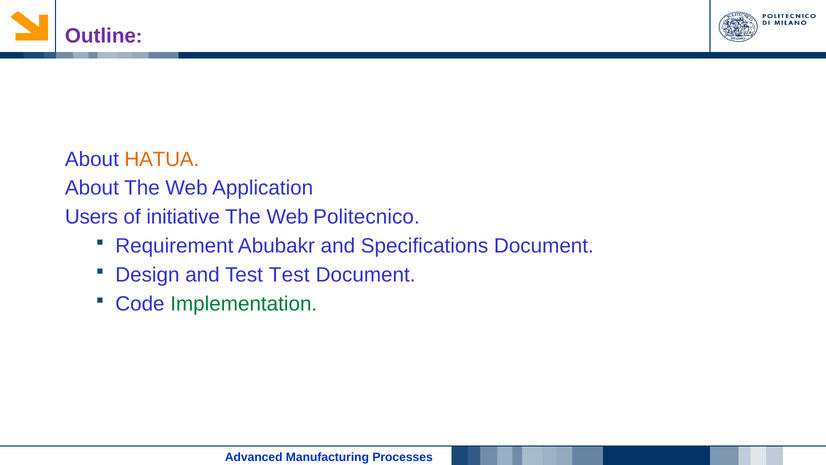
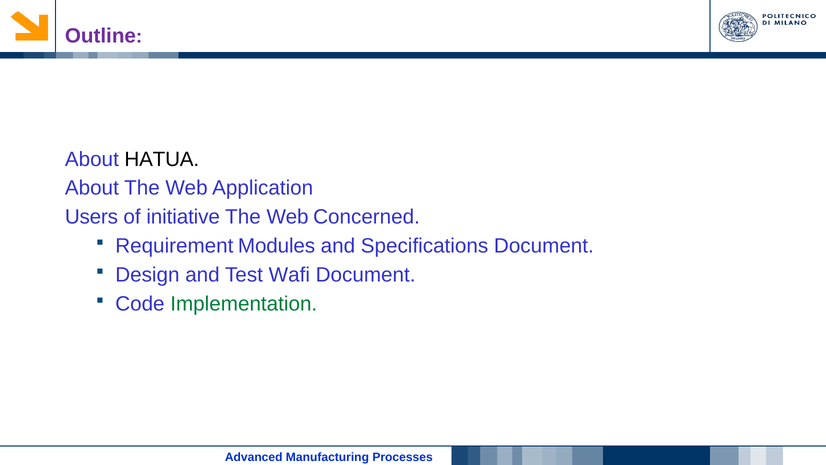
HATUA colour: orange -> black
Politecnico: Politecnico -> Concerned
Abubakr: Abubakr -> Modules
Test Test: Test -> Wafi
